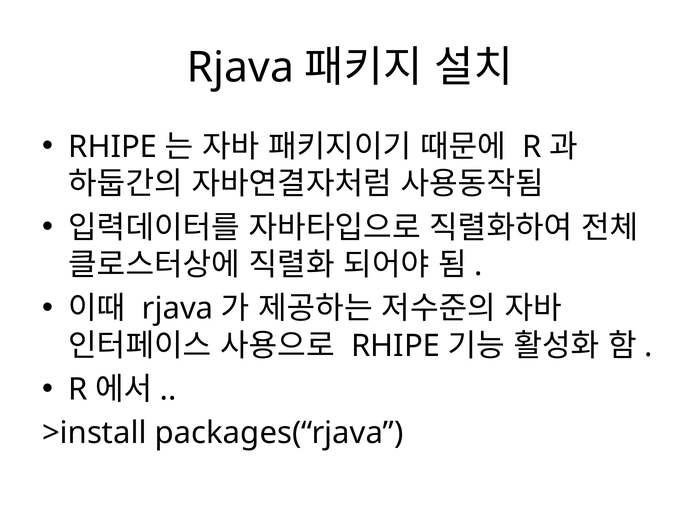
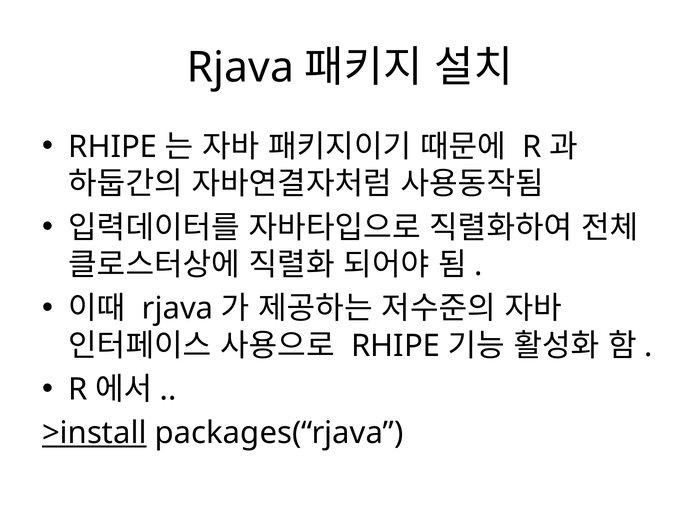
>install underline: none -> present
